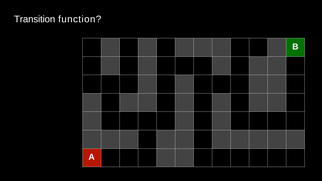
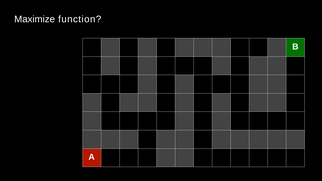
Transition: Transition -> Maximize
